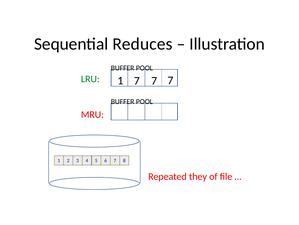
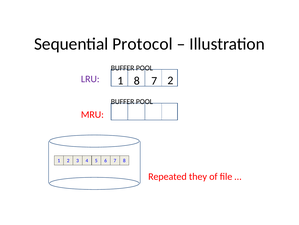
Reduces: Reduces -> Protocol
LRU colour: green -> purple
1 7: 7 -> 8
7 at (170, 80): 7 -> 2
